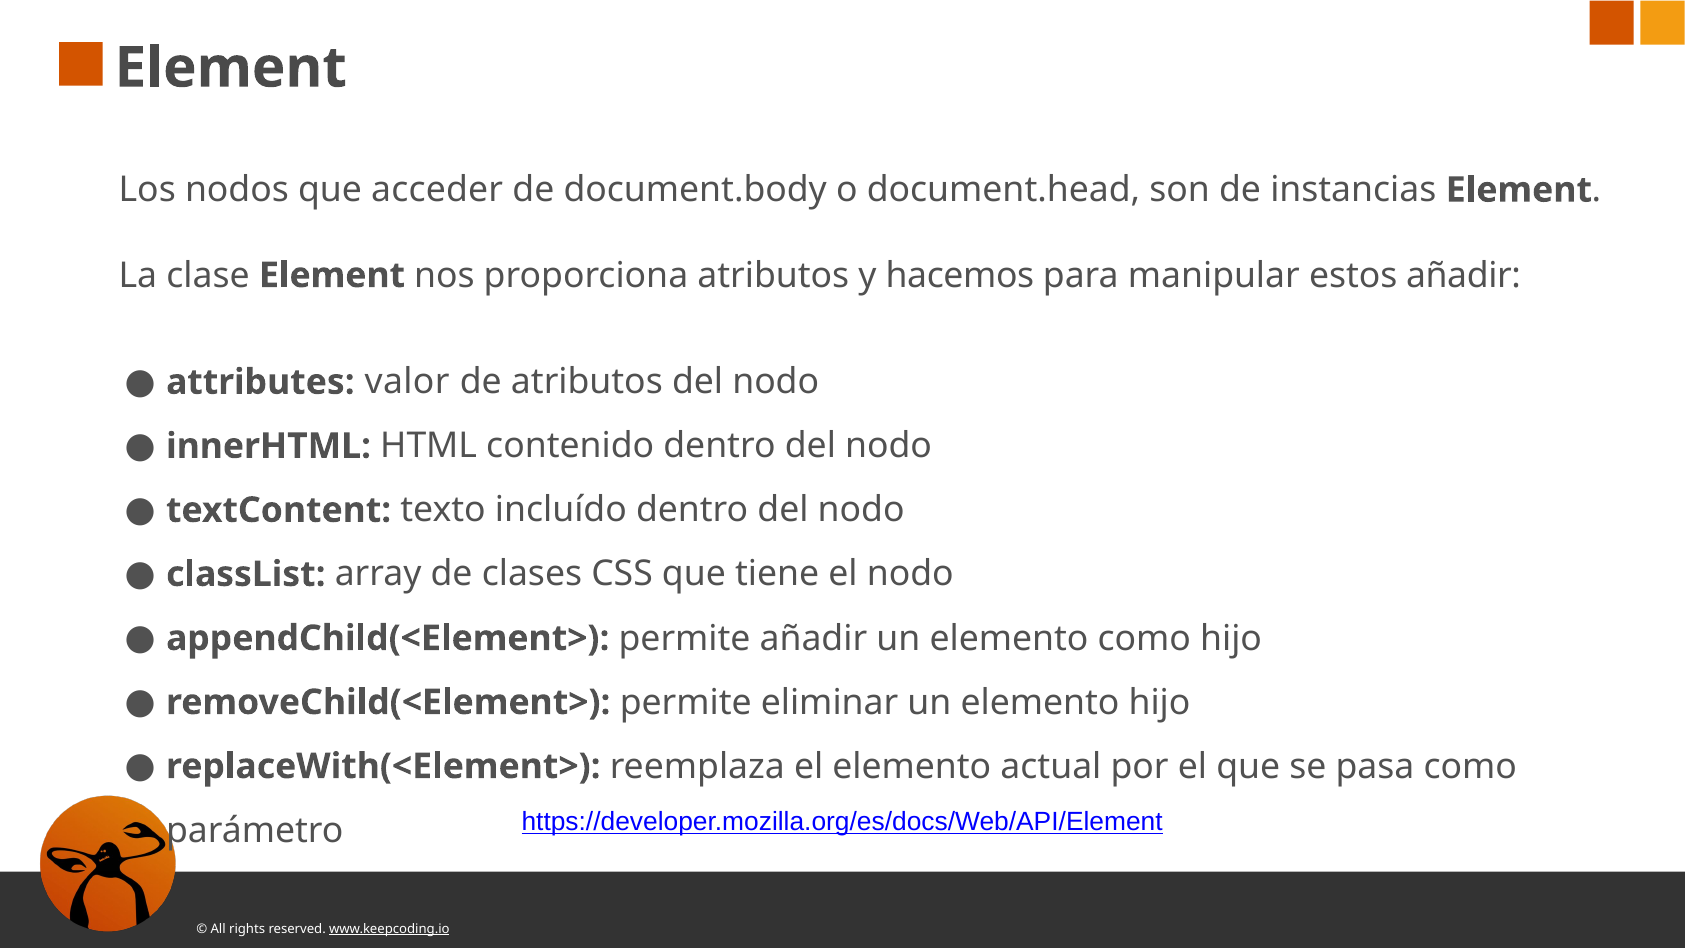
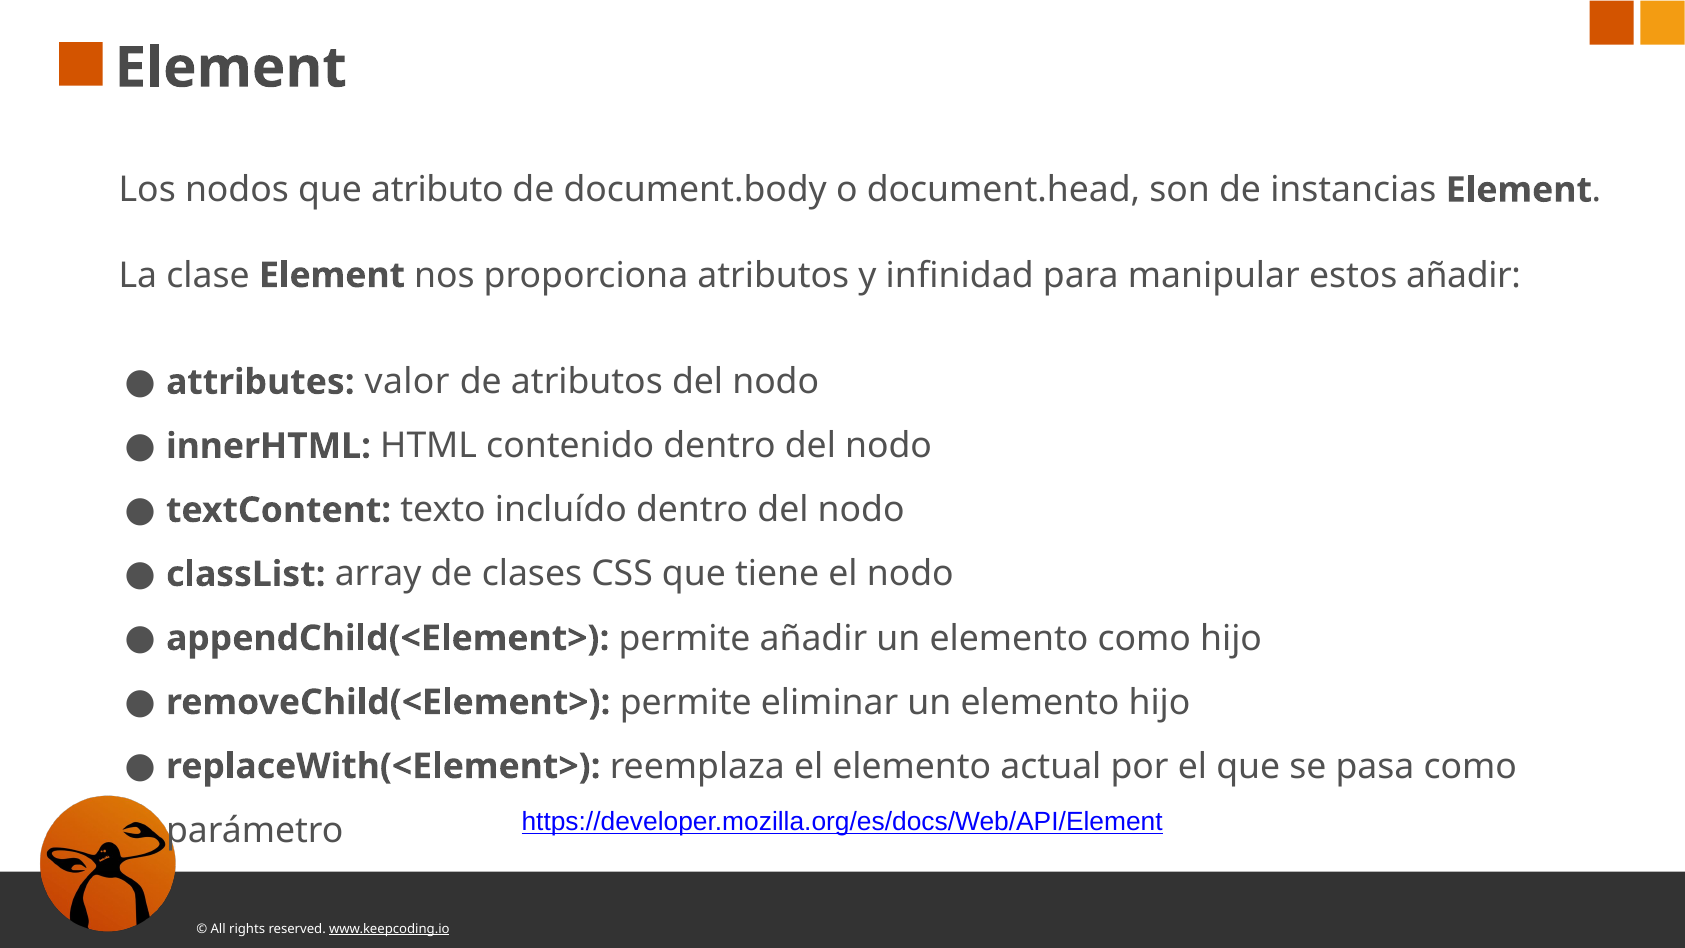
acceder: acceder -> atributo
hacemos: hacemos -> infinidad
